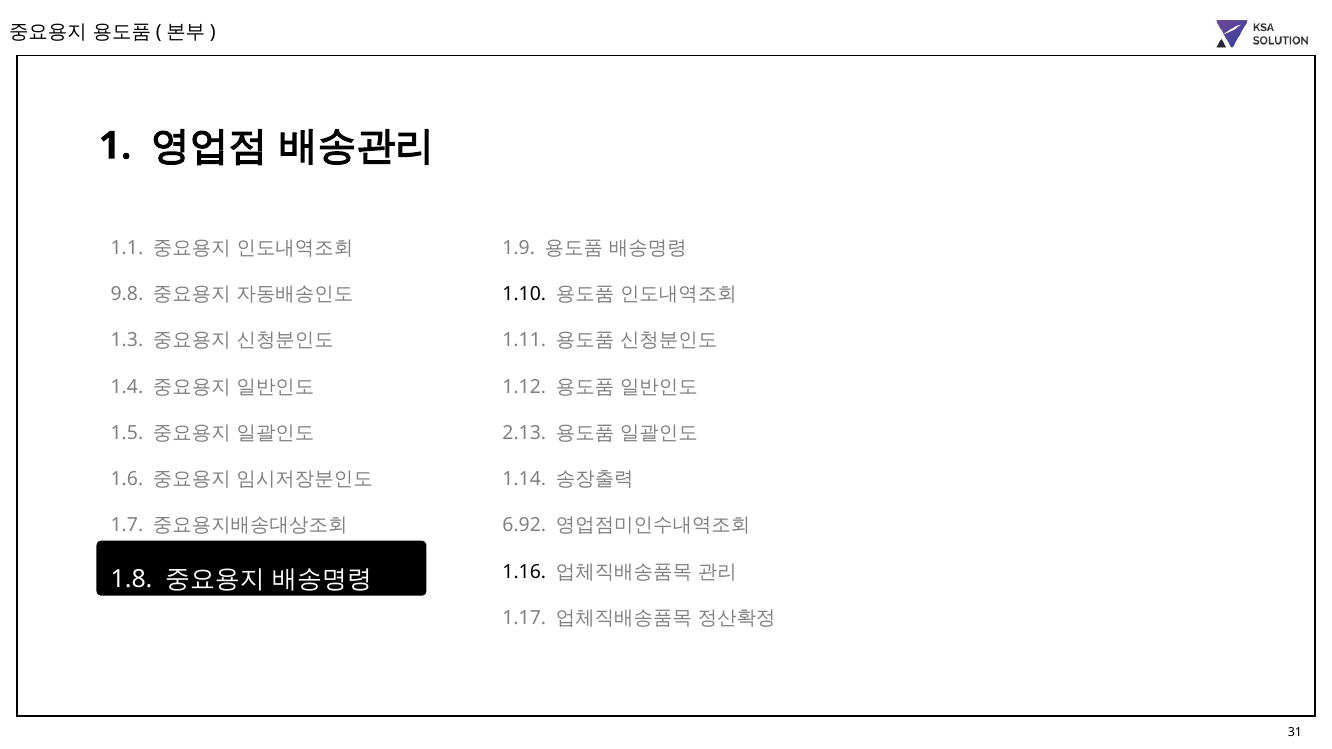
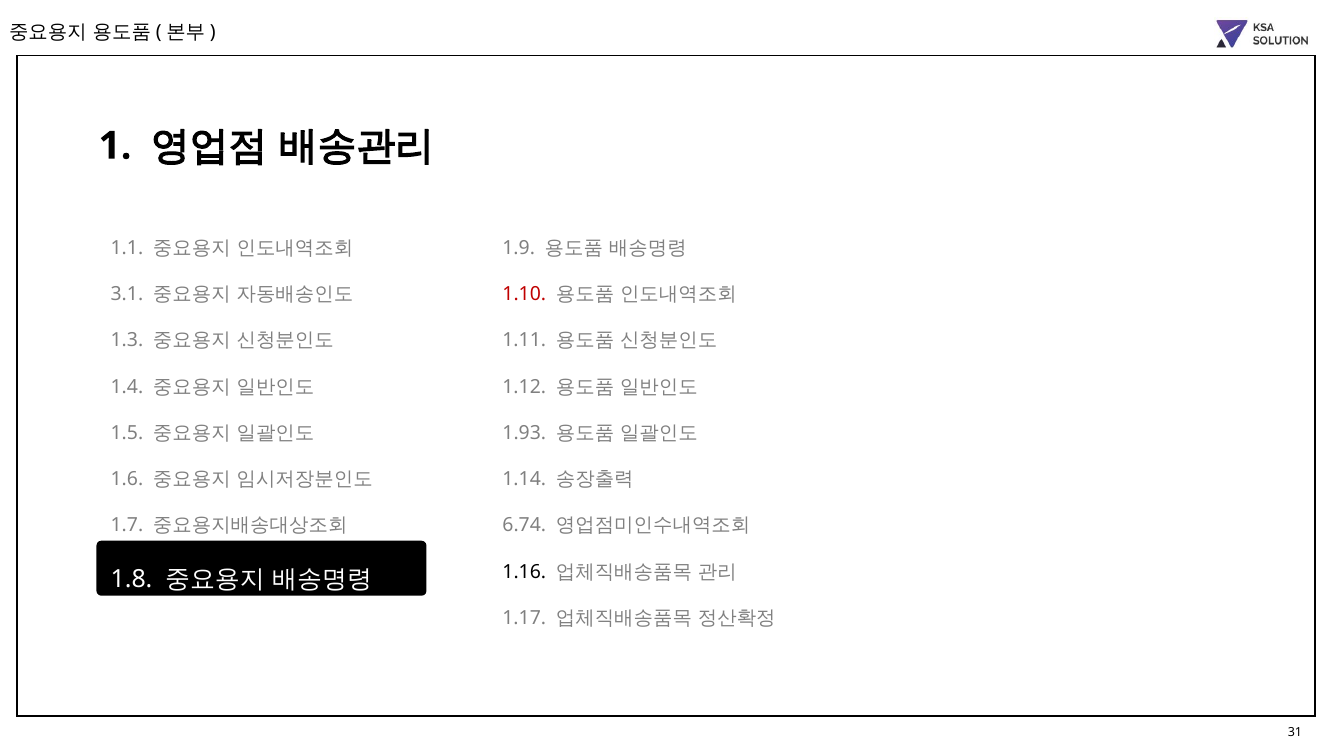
9.8: 9.8 -> 3.1
1.10 colour: black -> red
2.13: 2.13 -> 1.93
6.92: 6.92 -> 6.74
